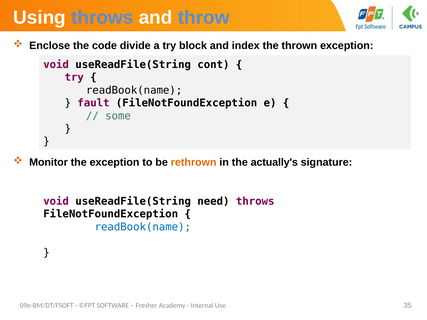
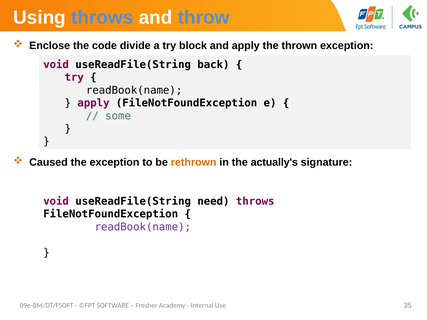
and index: index -> apply
cont: cont -> back
fault at (93, 103): fault -> apply
Monitor: Monitor -> Caused
readBook(name at (143, 227) colour: blue -> purple
